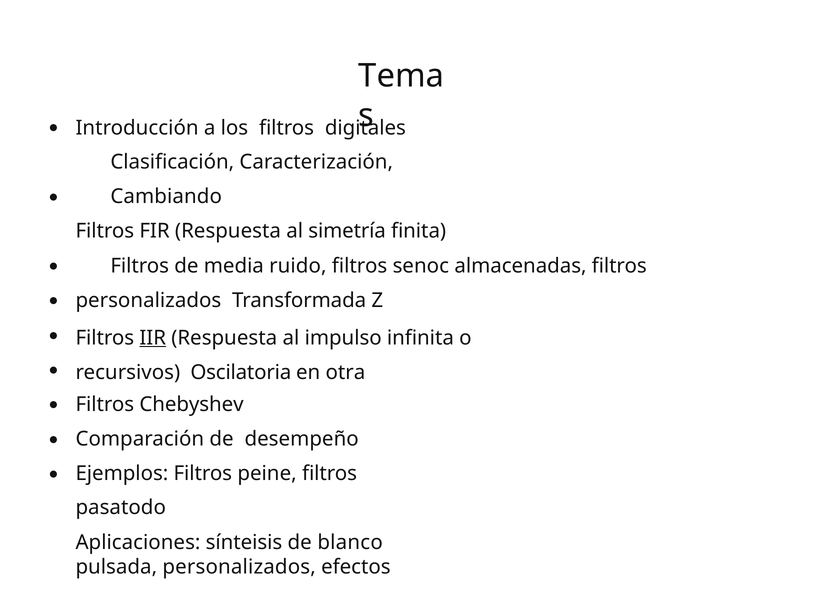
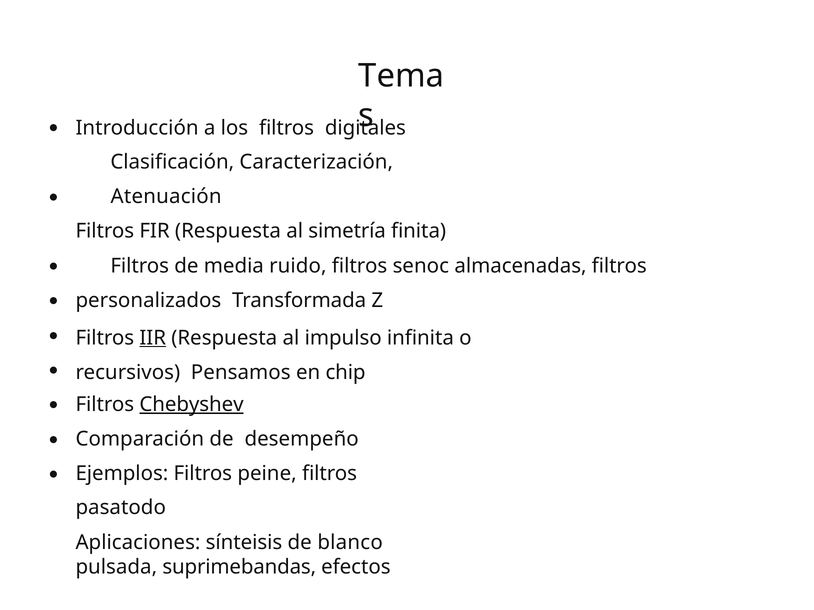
Cambiando: Cambiando -> Atenuación
Oscilatoria: Oscilatoria -> Pensamos
otra: otra -> chip
Chebyshev underline: none -> present
pulsada personalizados: personalizados -> suprimebandas
